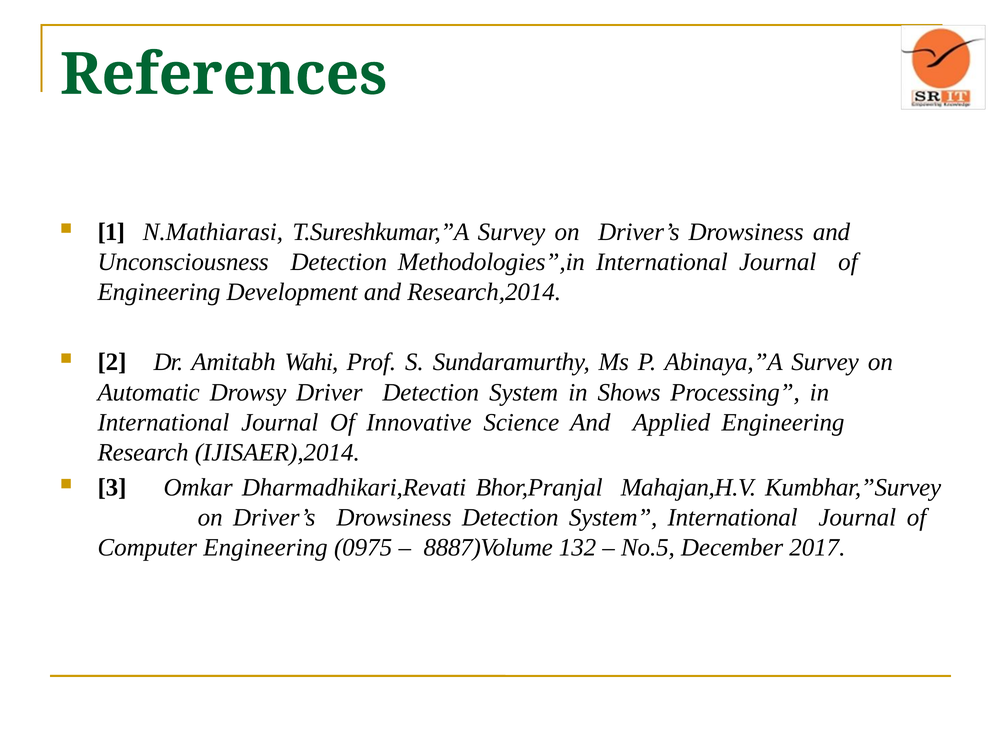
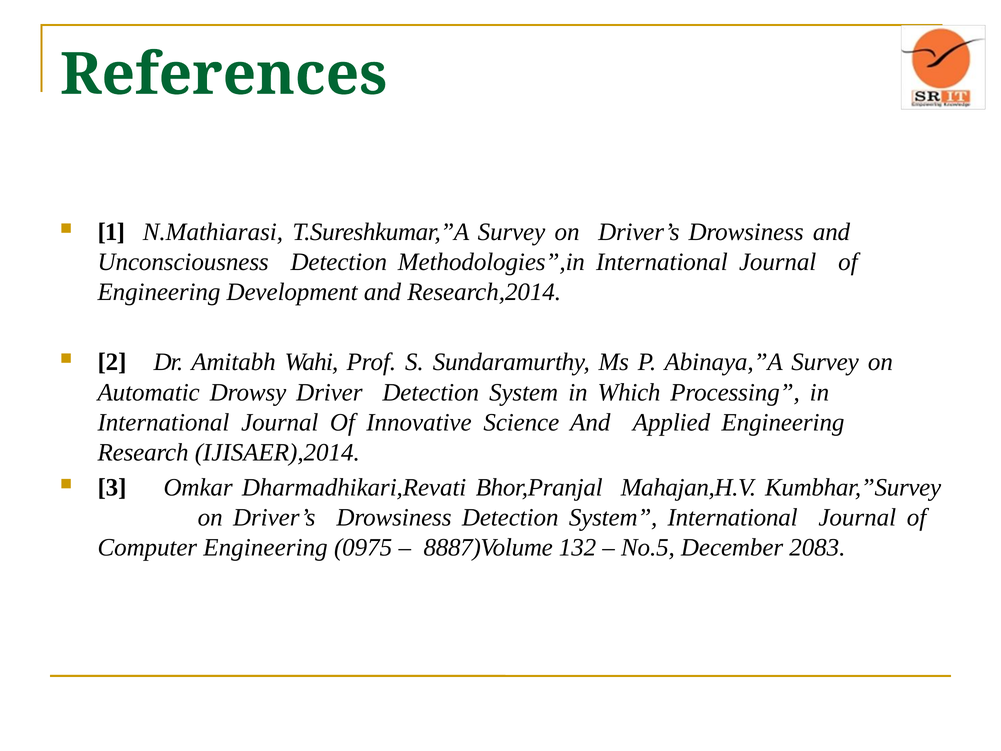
Shows: Shows -> Which
2017: 2017 -> 2083
